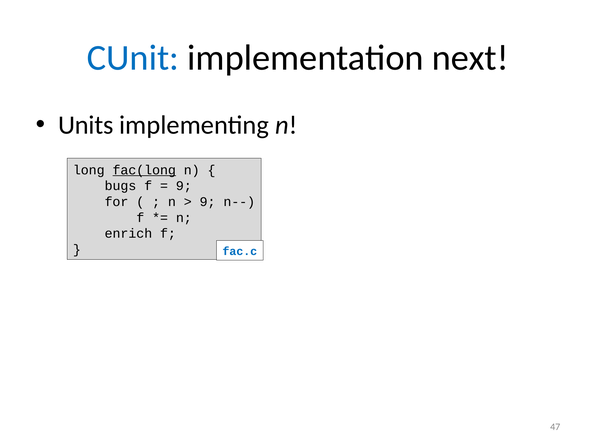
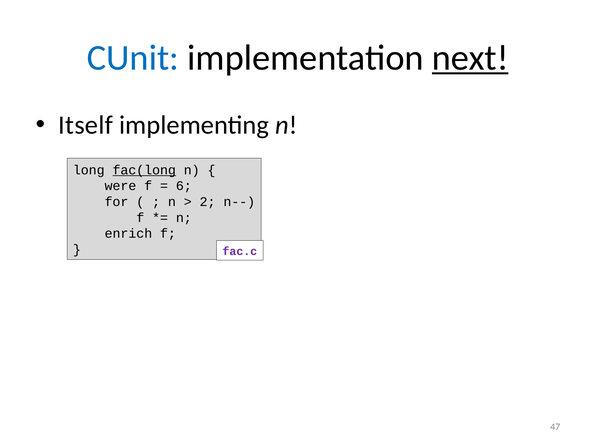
next underline: none -> present
Units: Units -> Itself
bugs: bugs -> were
9 at (184, 186): 9 -> 6
9 at (208, 202): 9 -> 2
fac.c colour: blue -> purple
